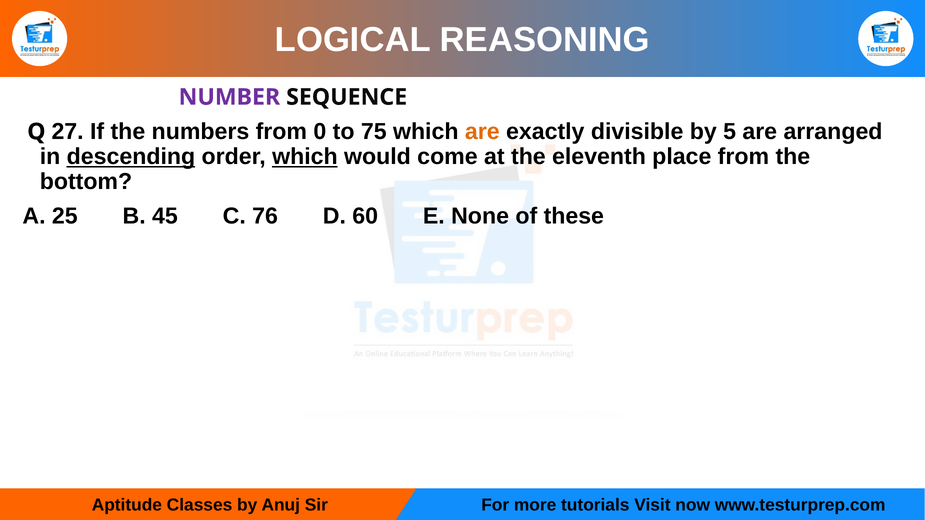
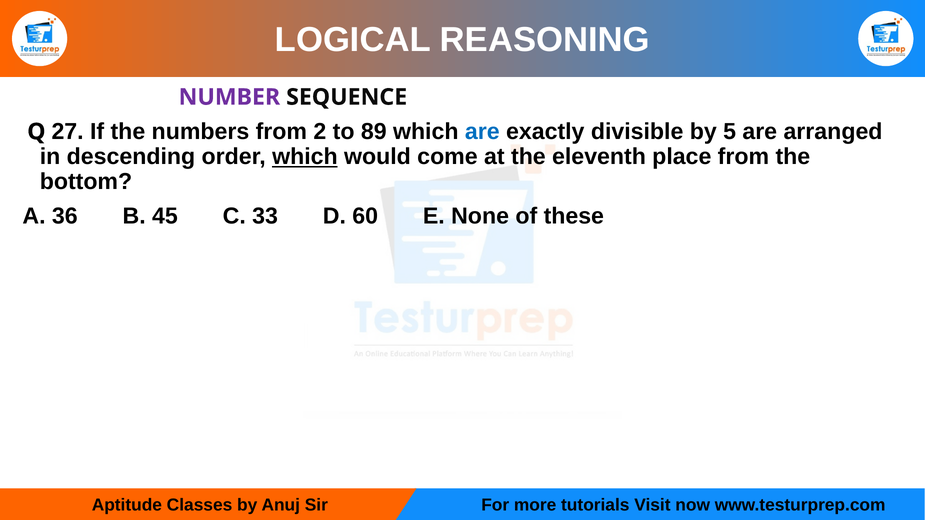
0: 0 -> 2
75: 75 -> 89
are at (482, 132) colour: orange -> blue
descending underline: present -> none
25: 25 -> 36
76: 76 -> 33
